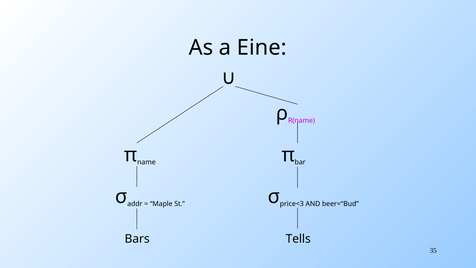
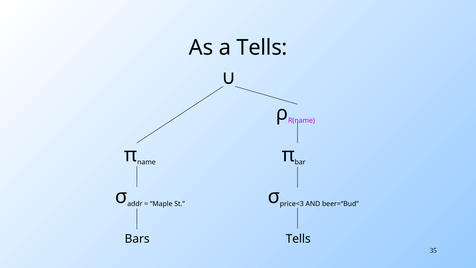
a Eine: Eine -> Tells
